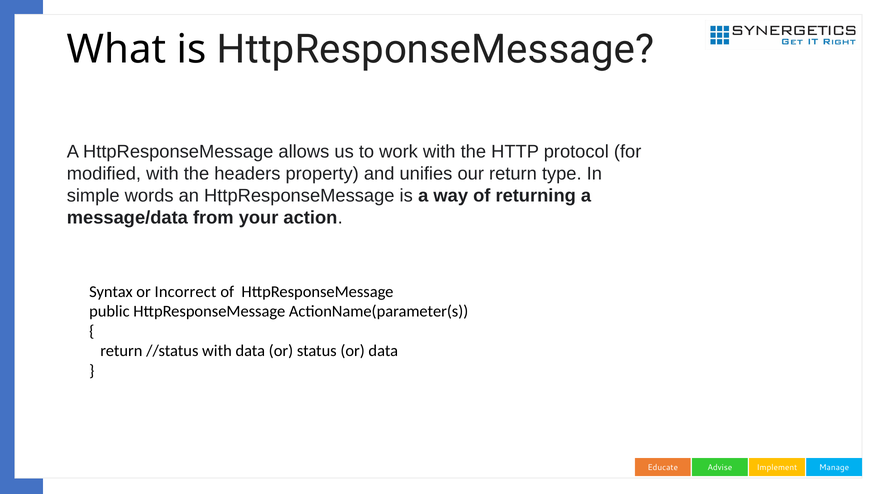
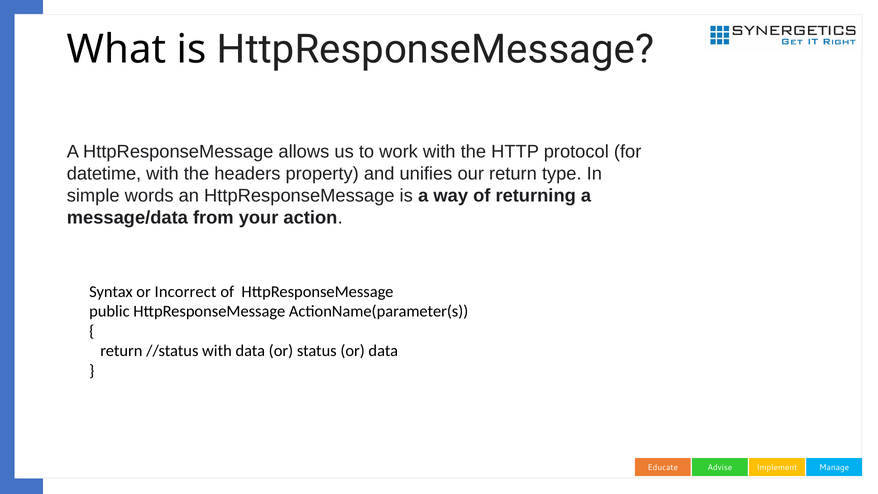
modified: modified -> datetime
